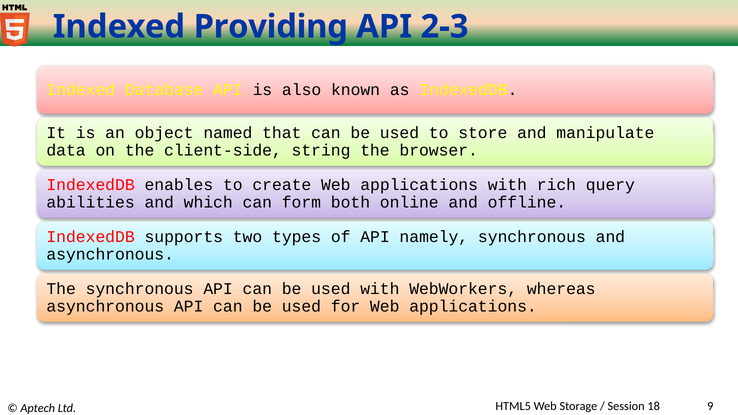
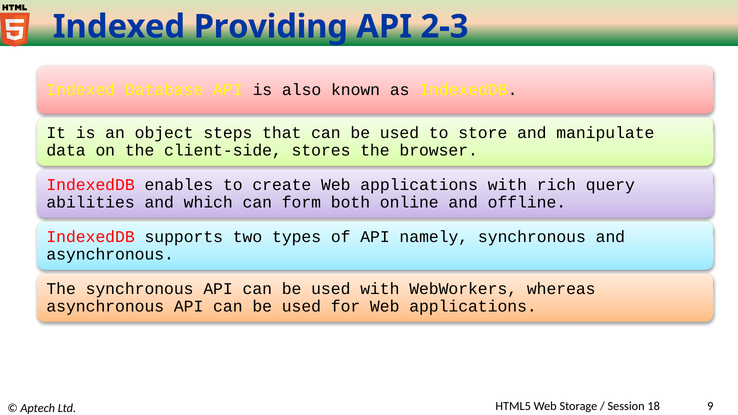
named: named -> steps
string: string -> stores
